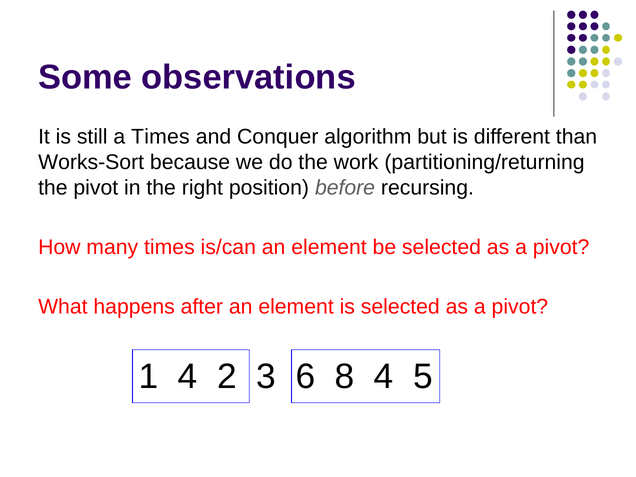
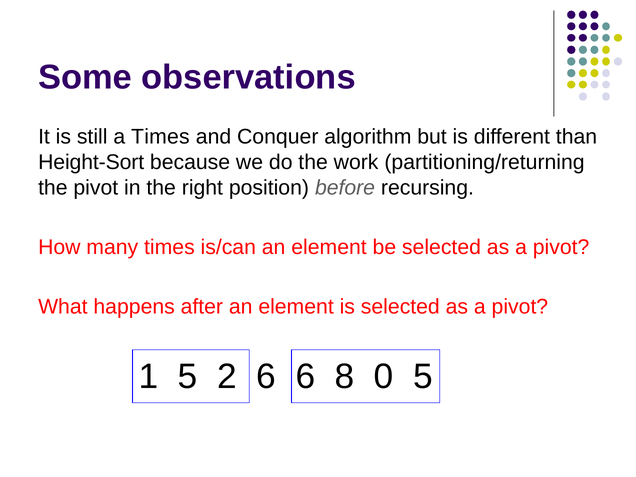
Works-Sort: Works-Sort -> Height-Sort
1 4: 4 -> 5
2 3: 3 -> 6
8 4: 4 -> 0
